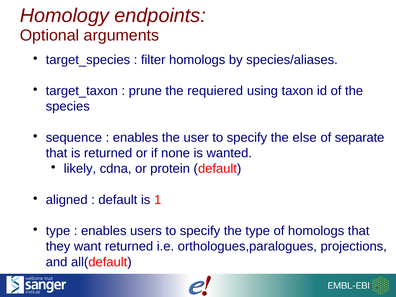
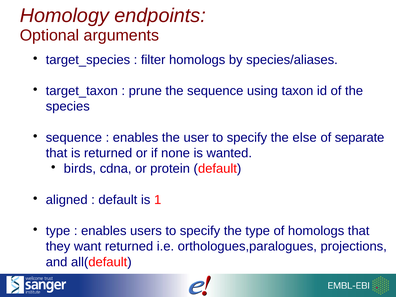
the requiered: requiered -> sequence
likely: likely -> birds
